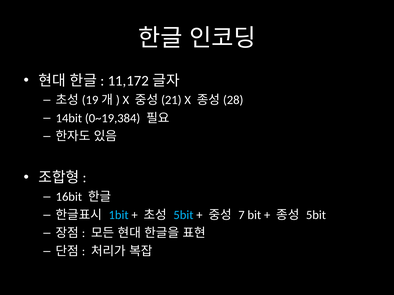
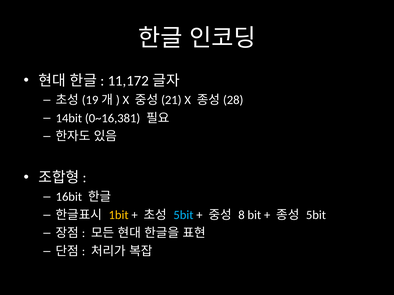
0~19,384: 0~19,384 -> 0~16,381
1bit colour: light blue -> yellow
7: 7 -> 8
